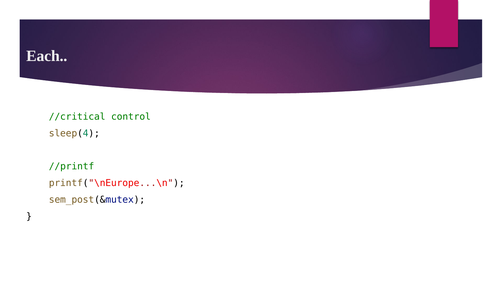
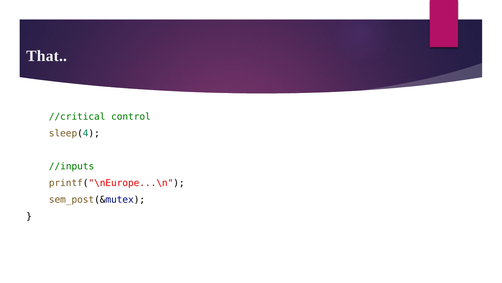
Each: Each -> That
//printf: //printf -> //inputs
